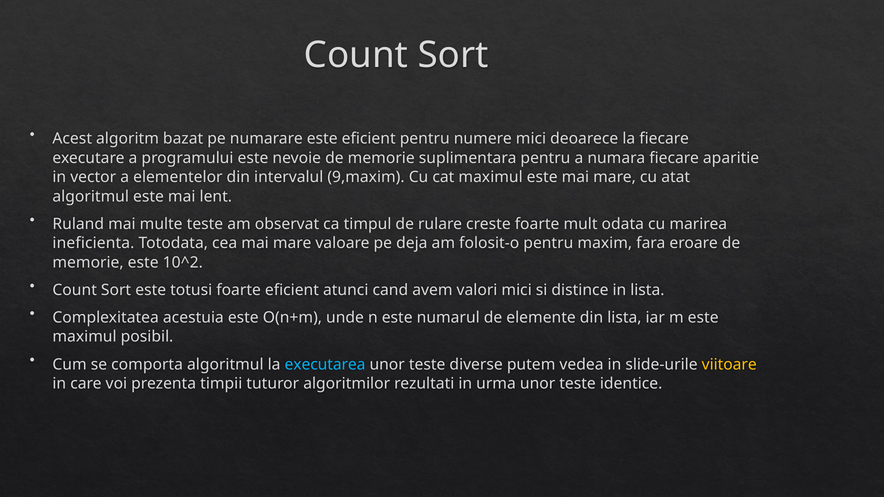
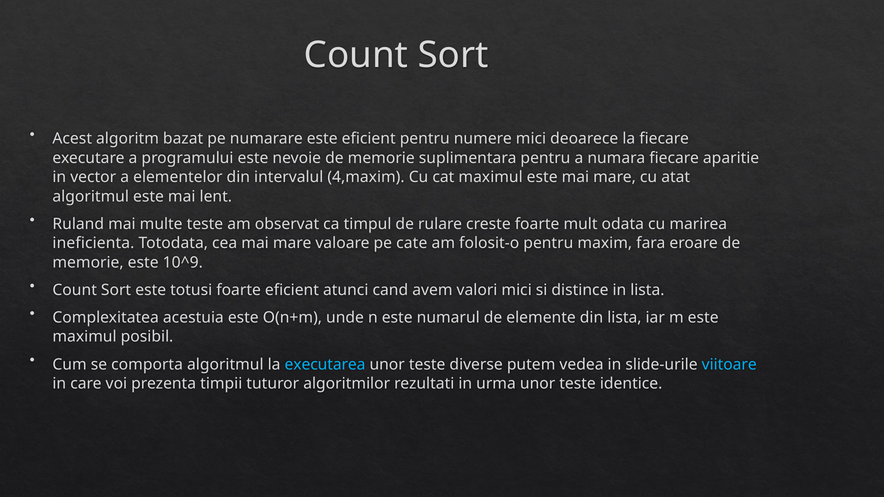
9,maxim: 9,maxim -> 4,maxim
deja: deja -> cate
10^2: 10^2 -> 10^9
viitoare colour: yellow -> light blue
